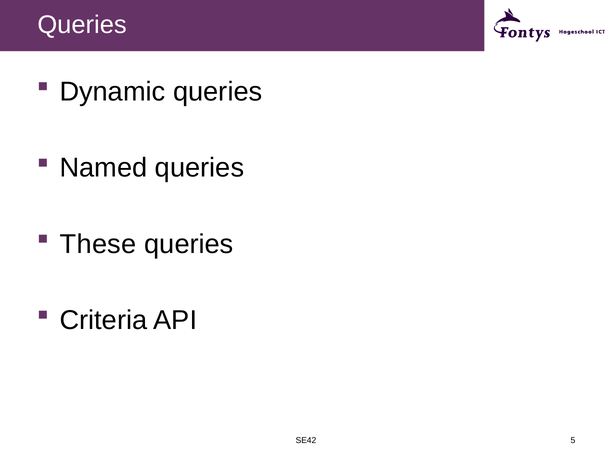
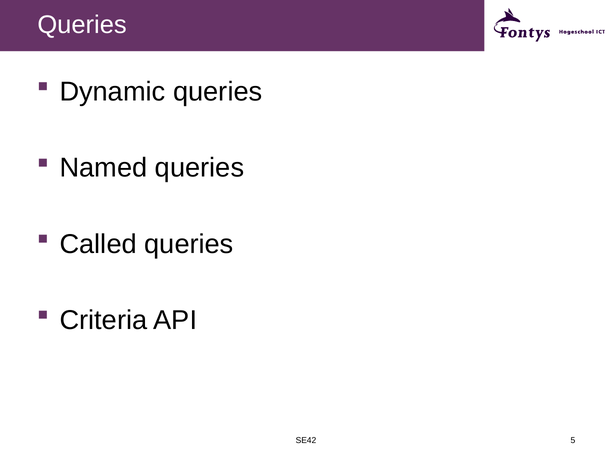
These: These -> Called
